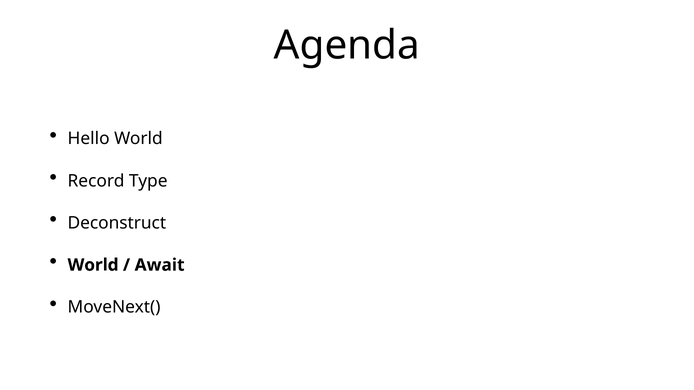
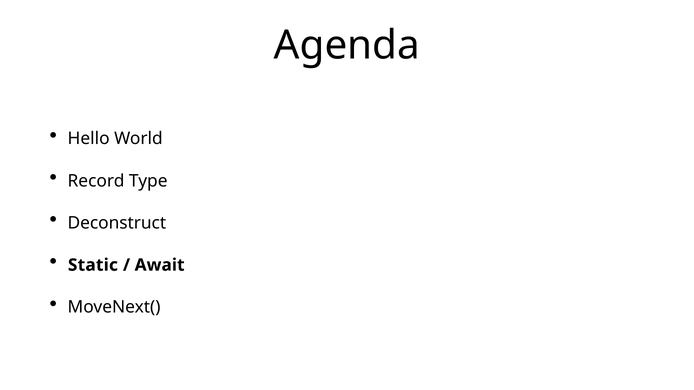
World at (93, 265): World -> Static
